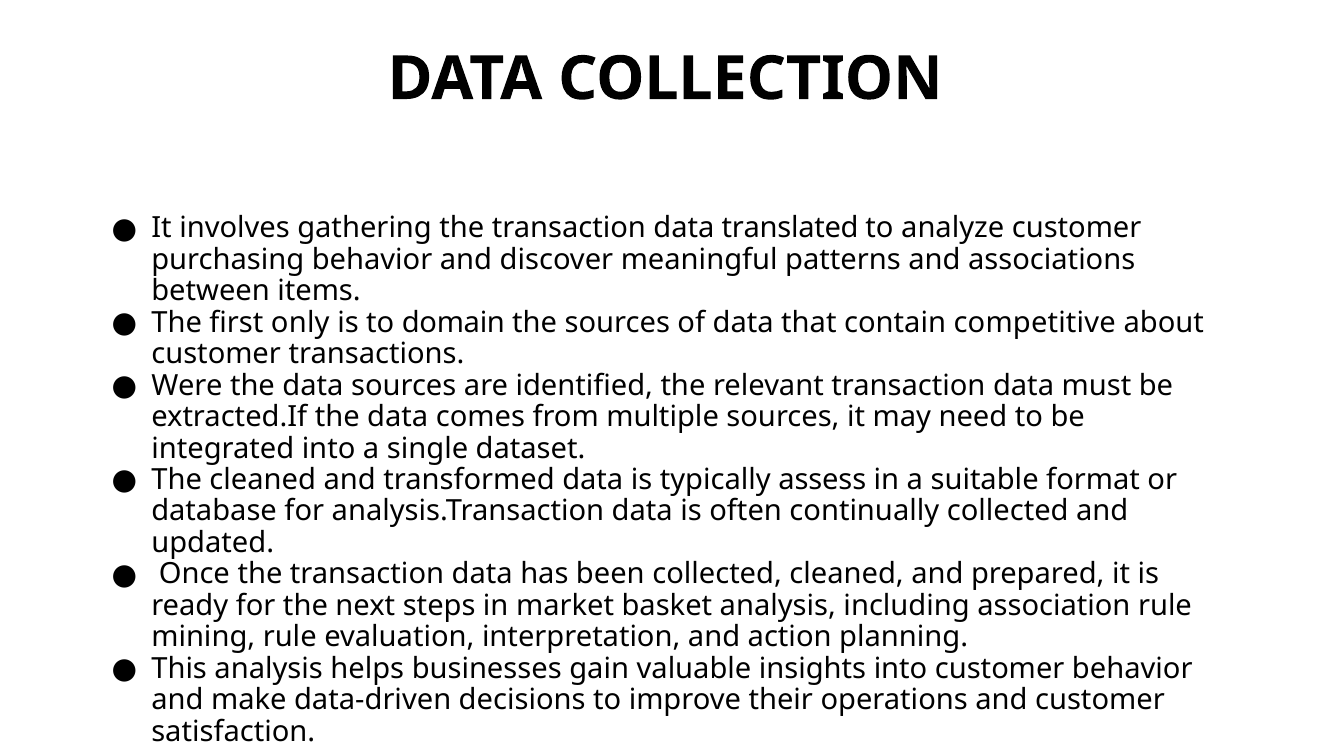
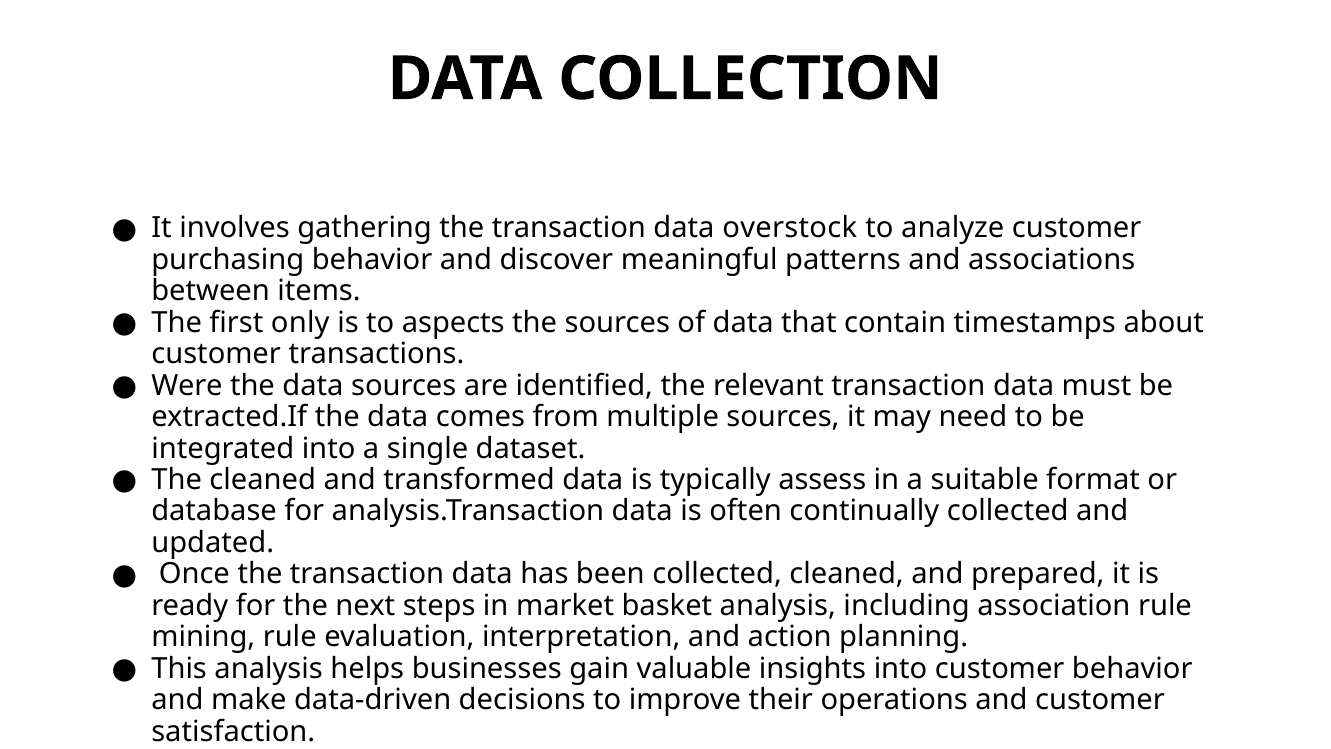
translated: translated -> overstock
domain: domain -> aspects
competitive: competitive -> timestamps
